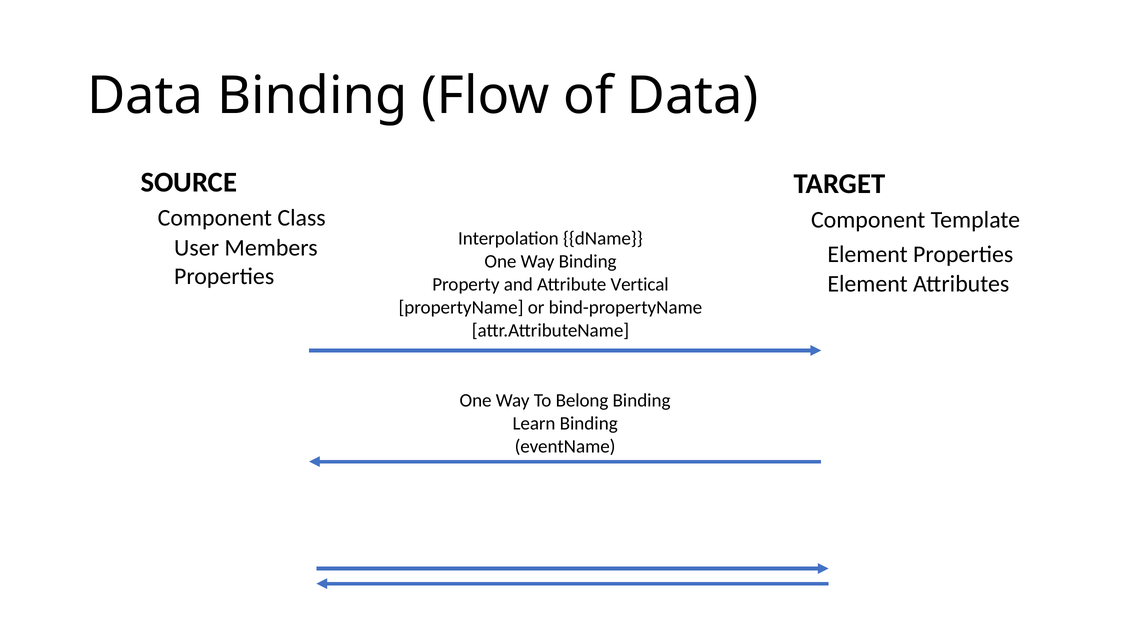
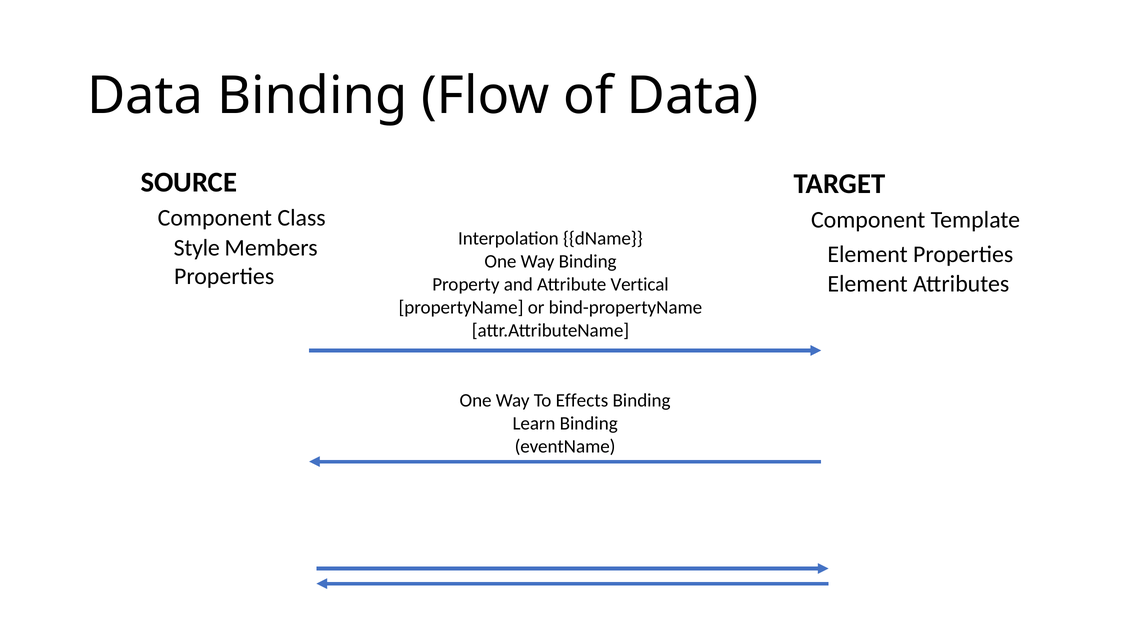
User: User -> Style
Belong: Belong -> Effects
